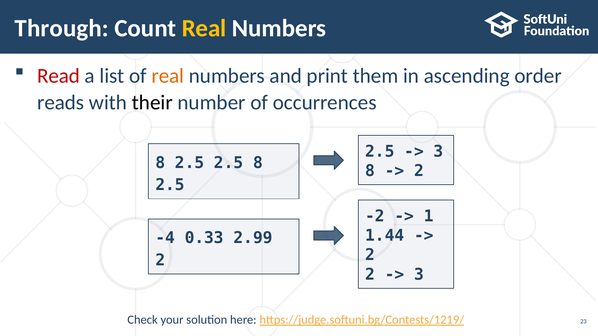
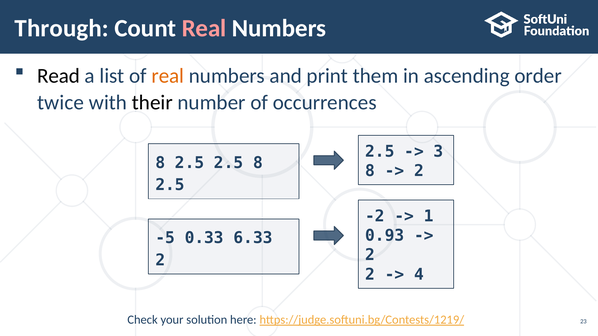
Real at (204, 28) colour: yellow -> pink
Read colour: red -> black
reads: reads -> twice
1.44: 1.44 -> 0.93
-4: -4 -> -5
2.99: 2.99 -> 6.33
3 at (419, 275): 3 -> 4
